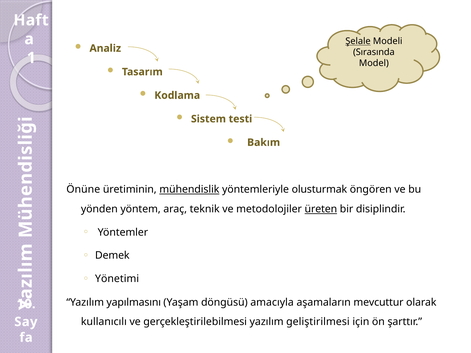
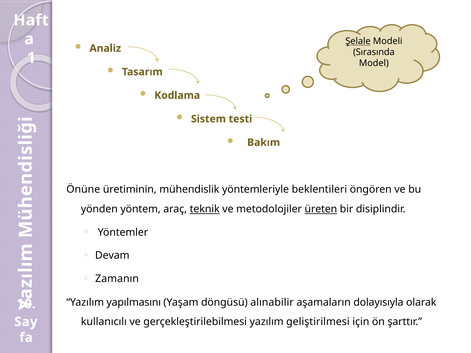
mühendislik underline: present -> none
olusturmak: olusturmak -> beklentileri
teknik underline: none -> present
Demek: Demek -> Devam
Yönetimi: Yönetimi -> Zamanın
amacıyla: amacıyla -> alınabilir
mevcuttur: mevcuttur -> dolayısıyla
